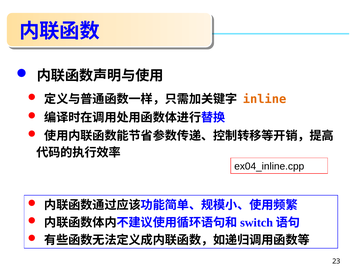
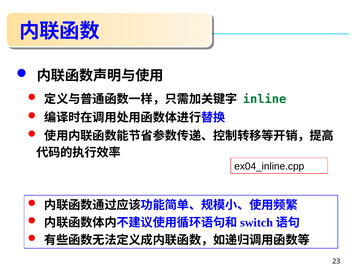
inline colour: orange -> green
